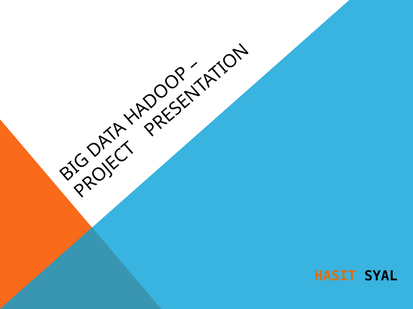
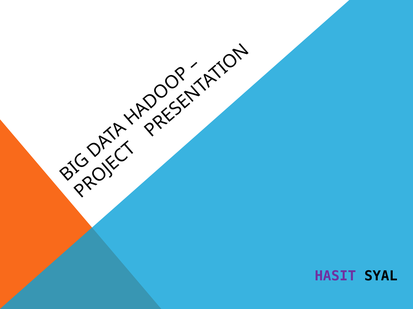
HASIT colour: orange -> purple
